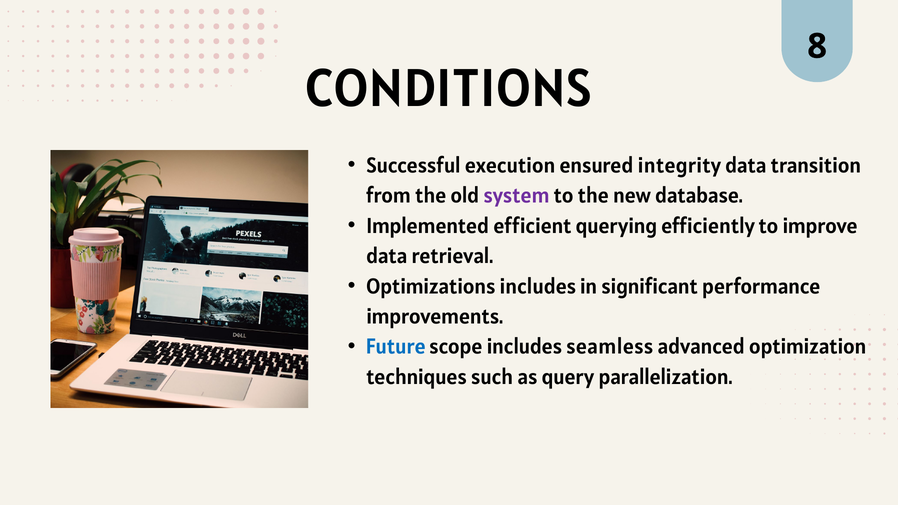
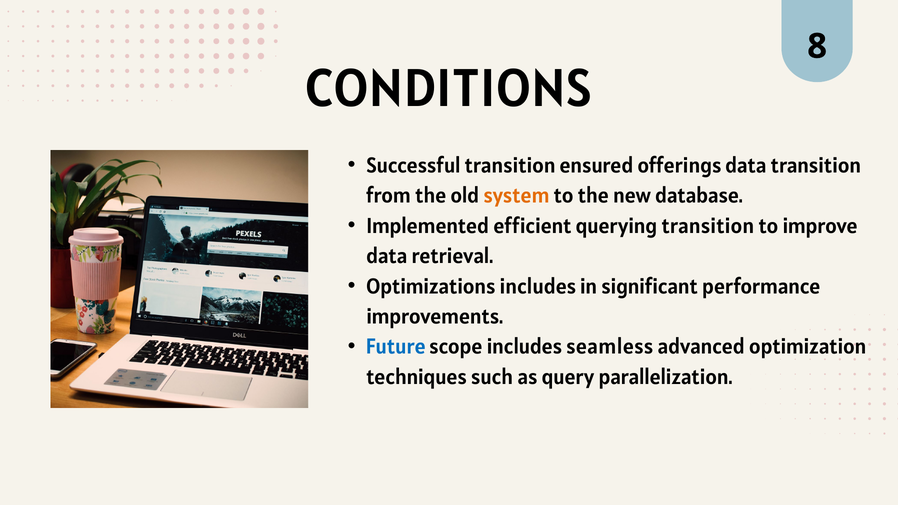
Successful execution: execution -> transition
integrity: integrity -> offerings
system colour: purple -> orange
querying efficiently: efficiently -> transition
